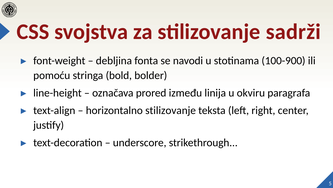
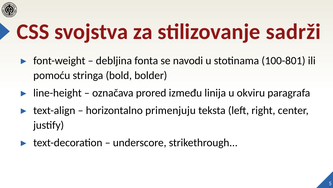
100-900: 100-900 -> 100-801
horizontalno stilizovanje: stilizovanje -> primenjuju
